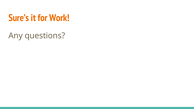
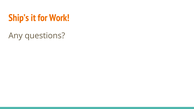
Sure’s: Sure’s -> Ship’s
